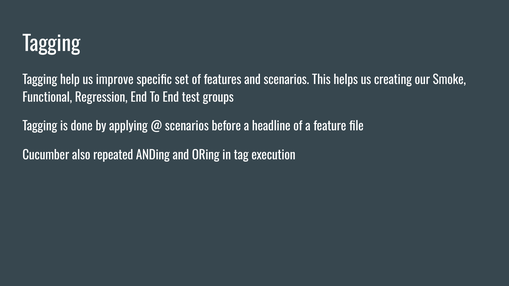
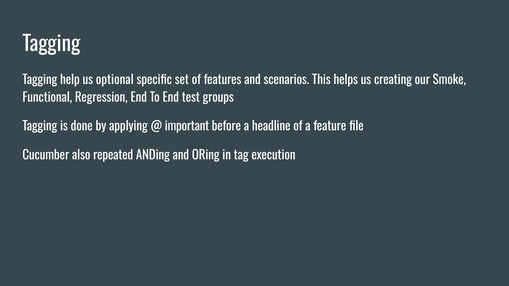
improve: improve -> optional
scenarios at (187, 126): scenarios -> important
